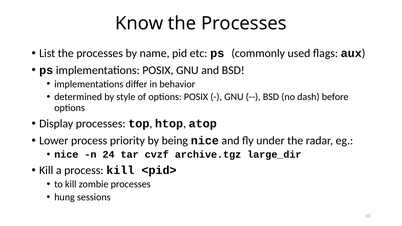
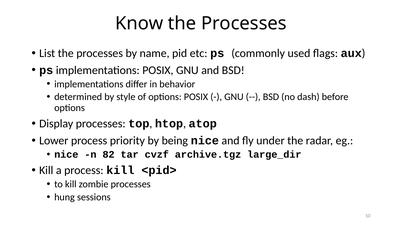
24: 24 -> 82
